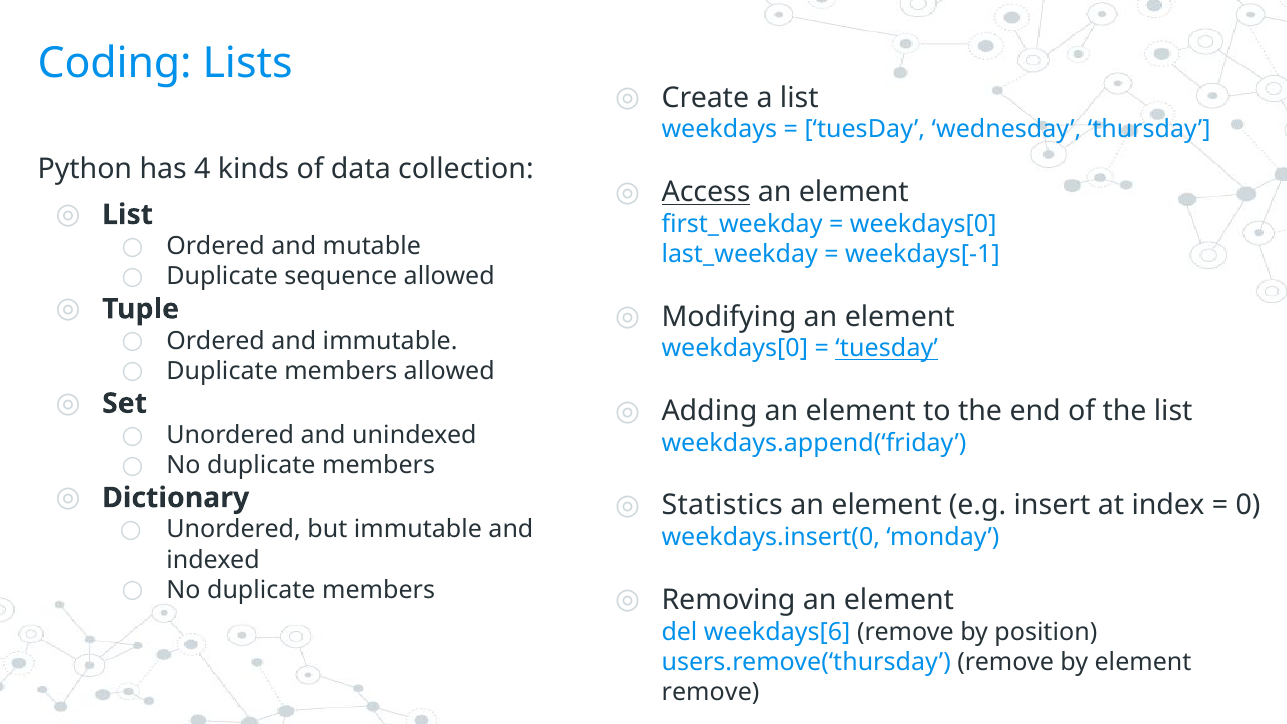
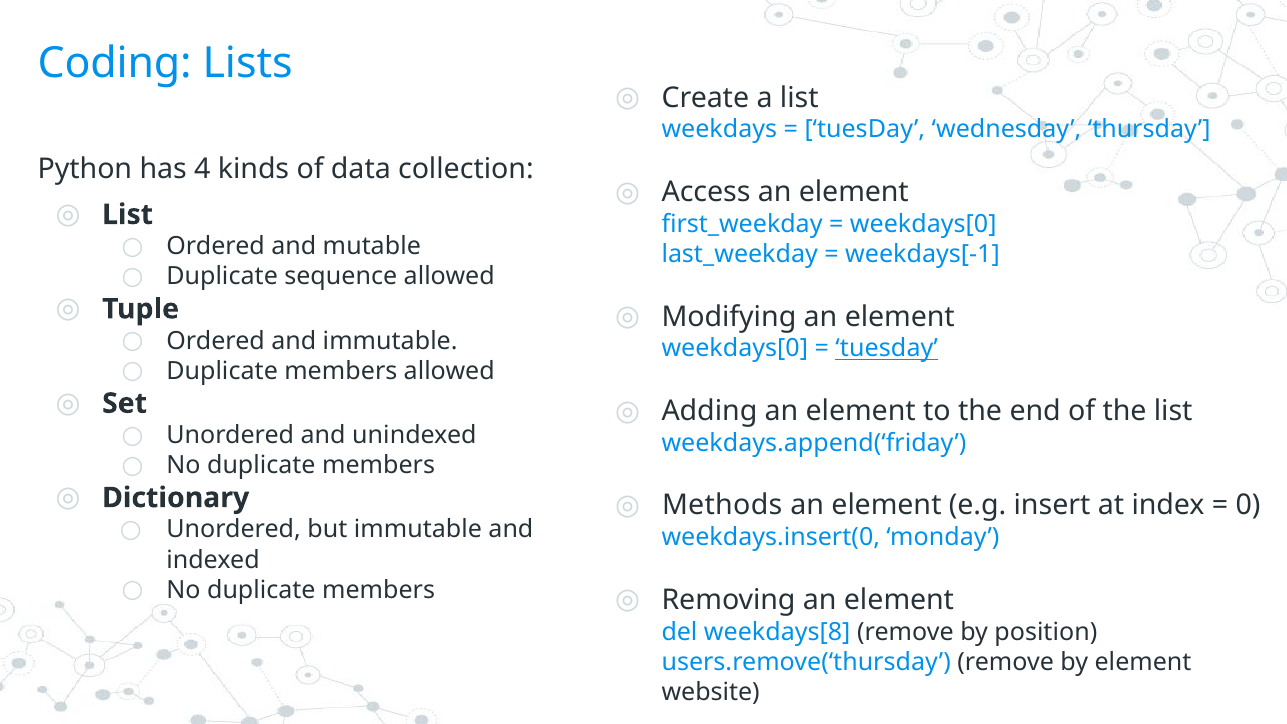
Access underline: present -> none
Statistics: Statistics -> Methods
weekdays[6: weekdays[6 -> weekdays[8
remove at (711, 692): remove -> website
